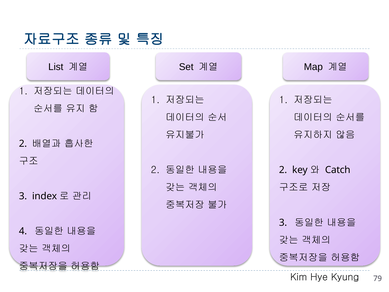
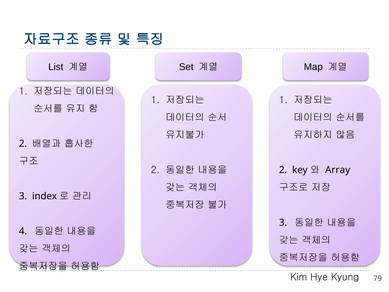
Catch: Catch -> Array
